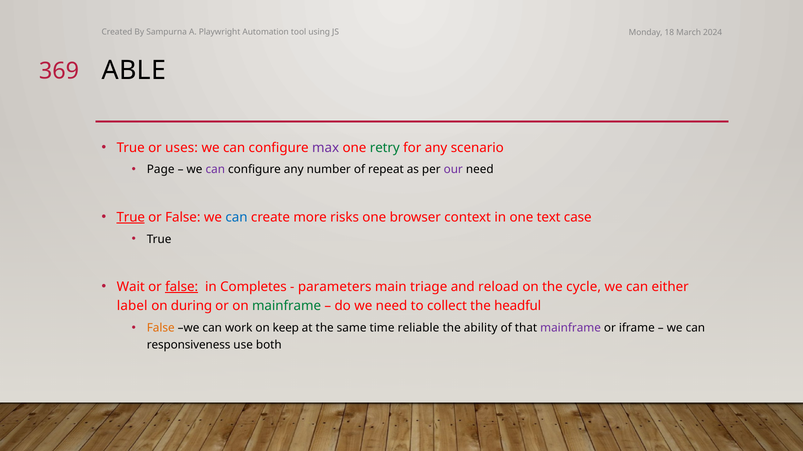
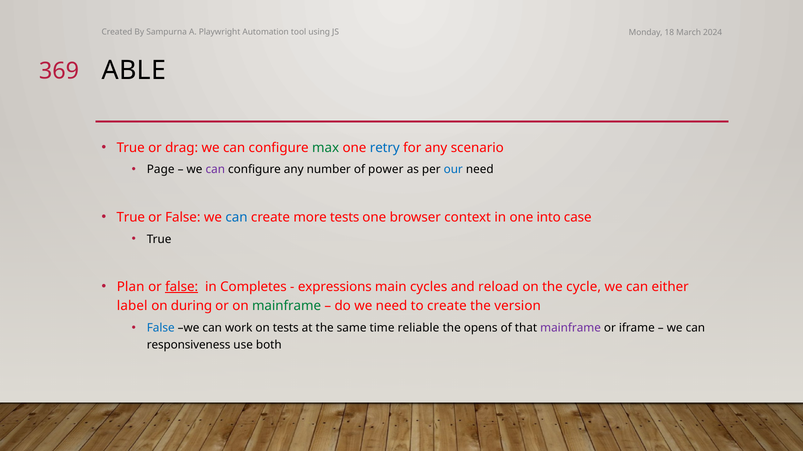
uses: uses -> drag
max colour: purple -> green
retry colour: green -> blue
repeat: repeat -> power
our colour: purple -> blue
True at (131, 218) underline: present -> none
more risks: risks -> tests
text: text -> into
Wait: Wait -> Plan
parameters: parameters -> expressions
triage: triage -> cycles
to collect: collect -> create
headful: headful -> version
False at (161, 328) colour: orange -> blue
on keep: keep -> tests
ability: ability -> opens
